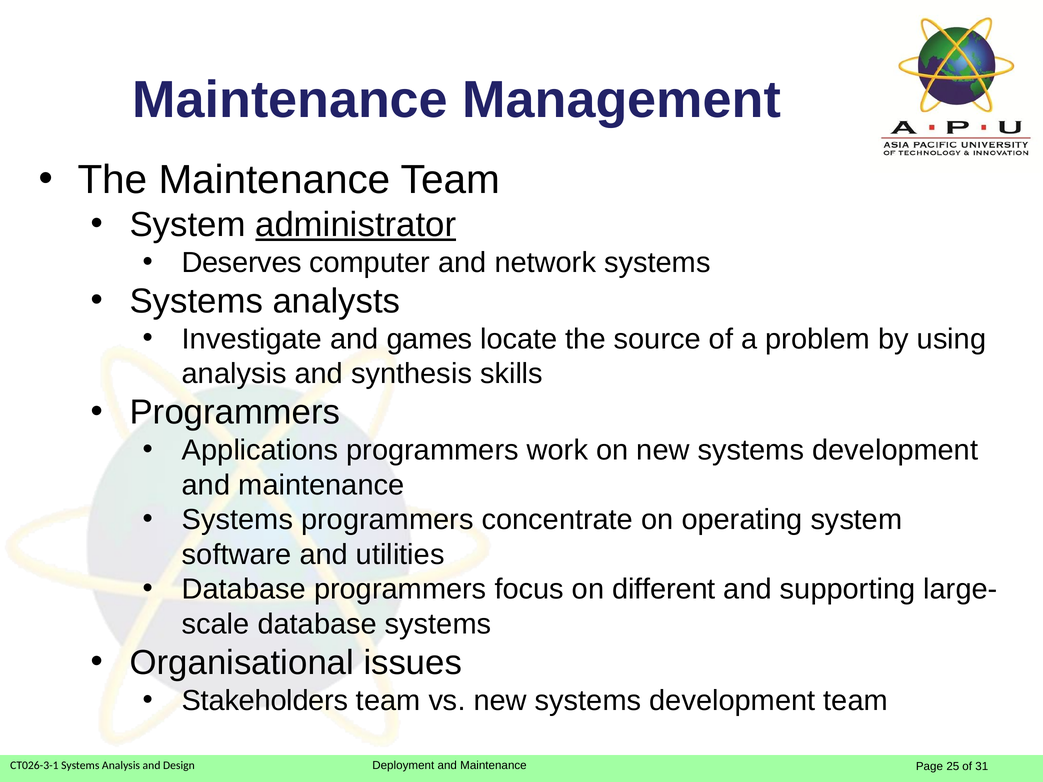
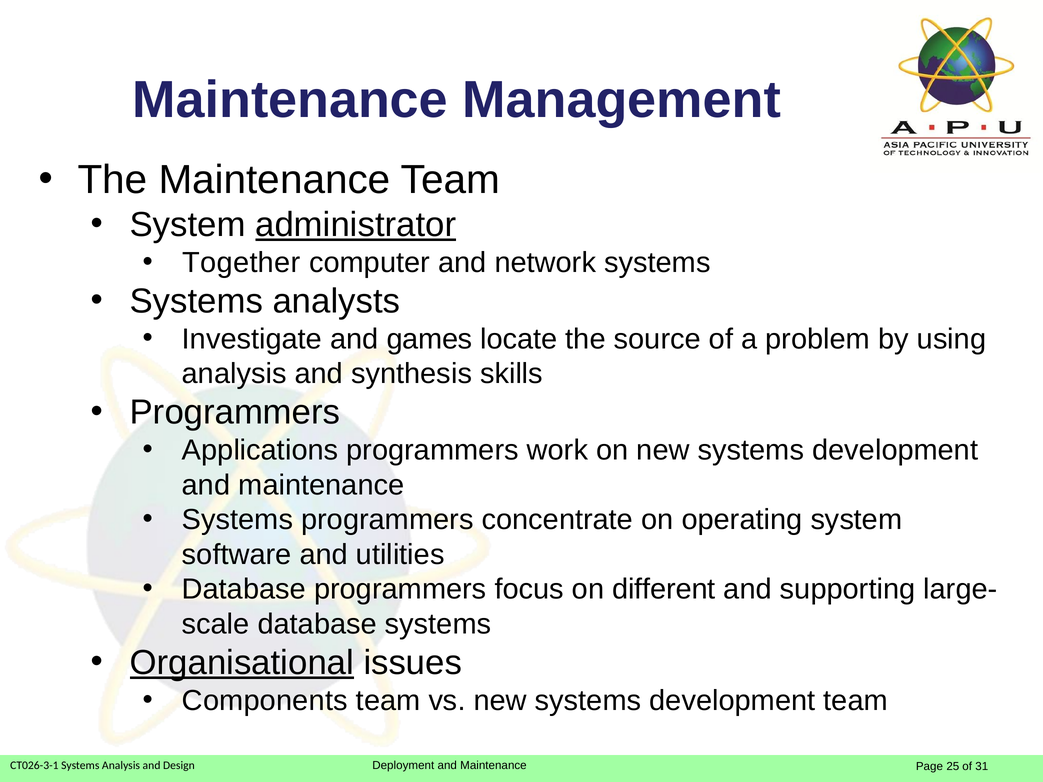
Deserves: Deserves -> Together
Organisational underline: none -> present
Stakeholders: Stakeholders -> Components
